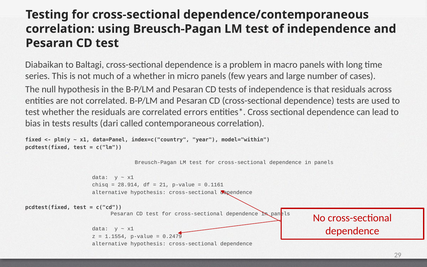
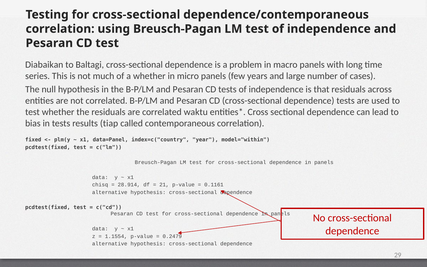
errors: errors -> waktu
dari: dari -> tiap
